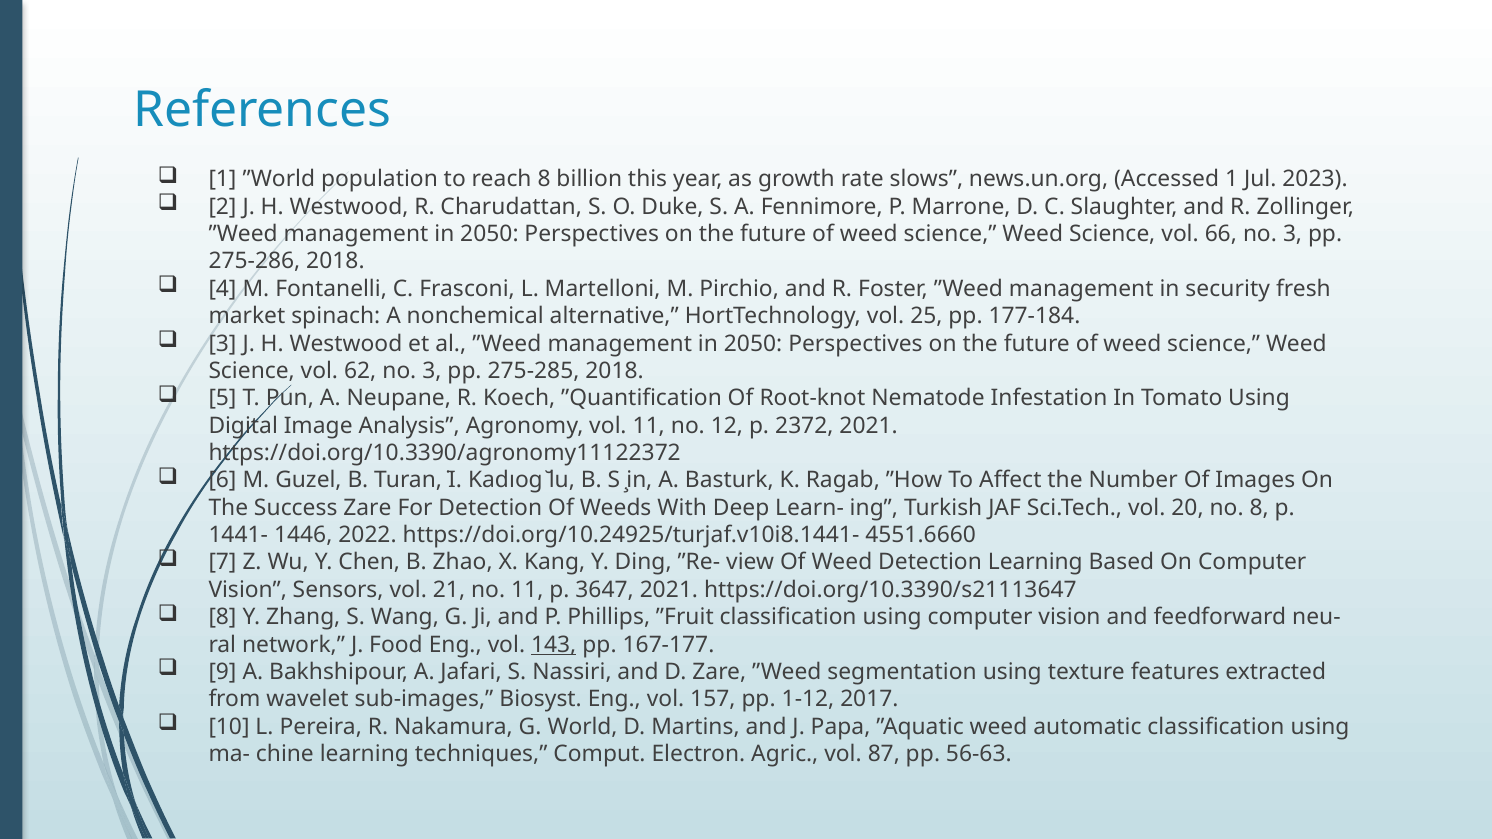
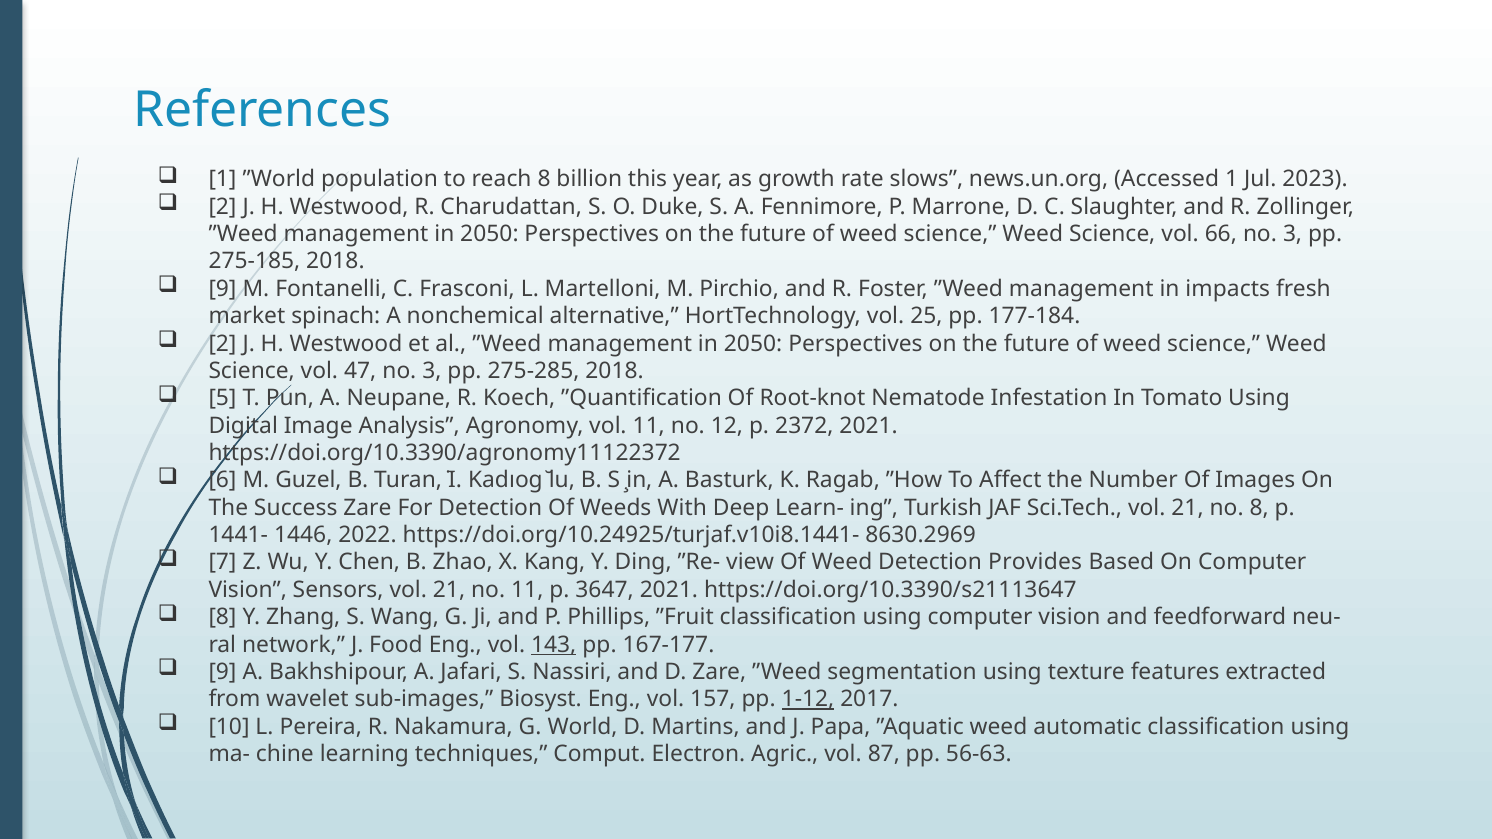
275-286: 275-286 -> 275-185
4 at (222, 289): 4 -> 9
security: security -> impacts
3 at (222, 344): 3 -> 2
62: 62 -> 47
Sci.Tech vol 20: 20 -> 21
4551.6660: 4551.6660 -> 8630.2969
Detection Learning: Learning -> Provides
1-12 underline: none -> present
